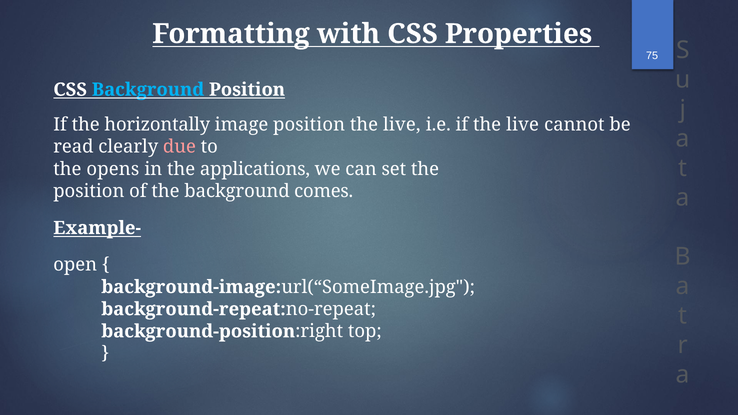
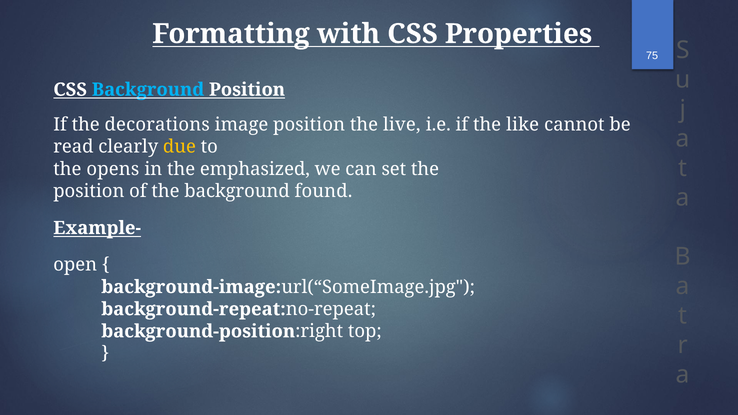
horizontally: horizontally -> decorations
if the live: live -> like
due colour: pink -> yellow
applications: applications -> emphasized
comes: comes -> found
